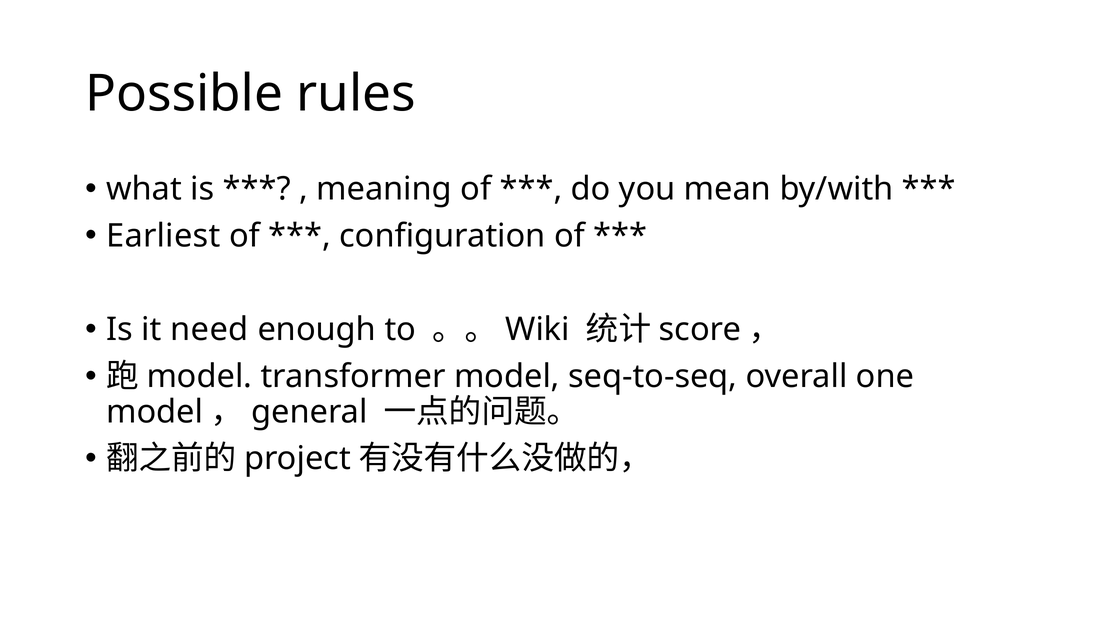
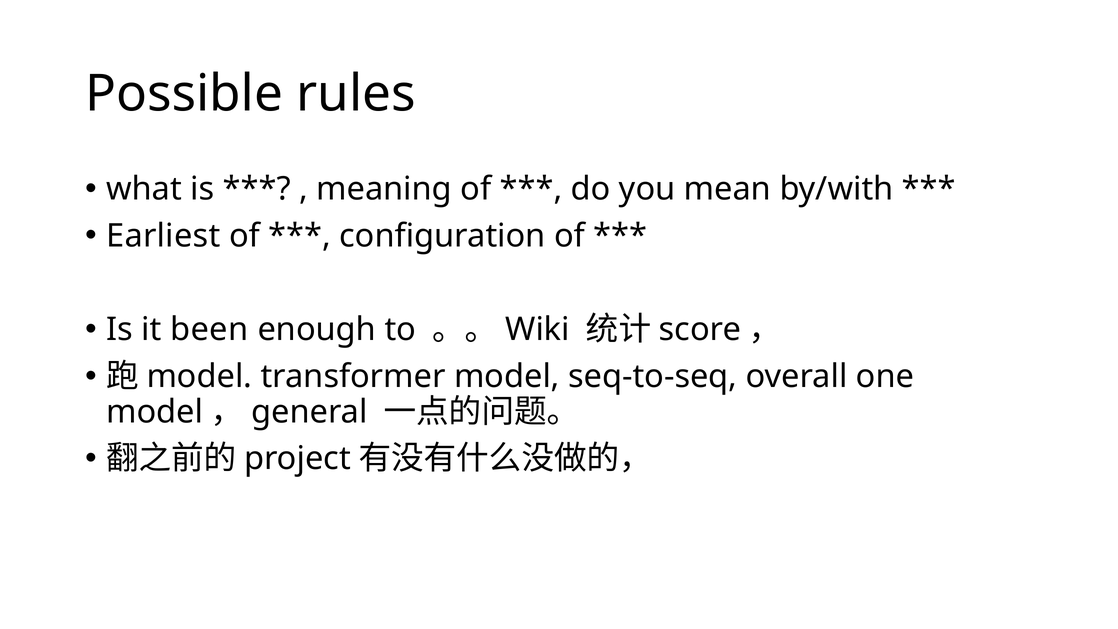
need: need -> been
